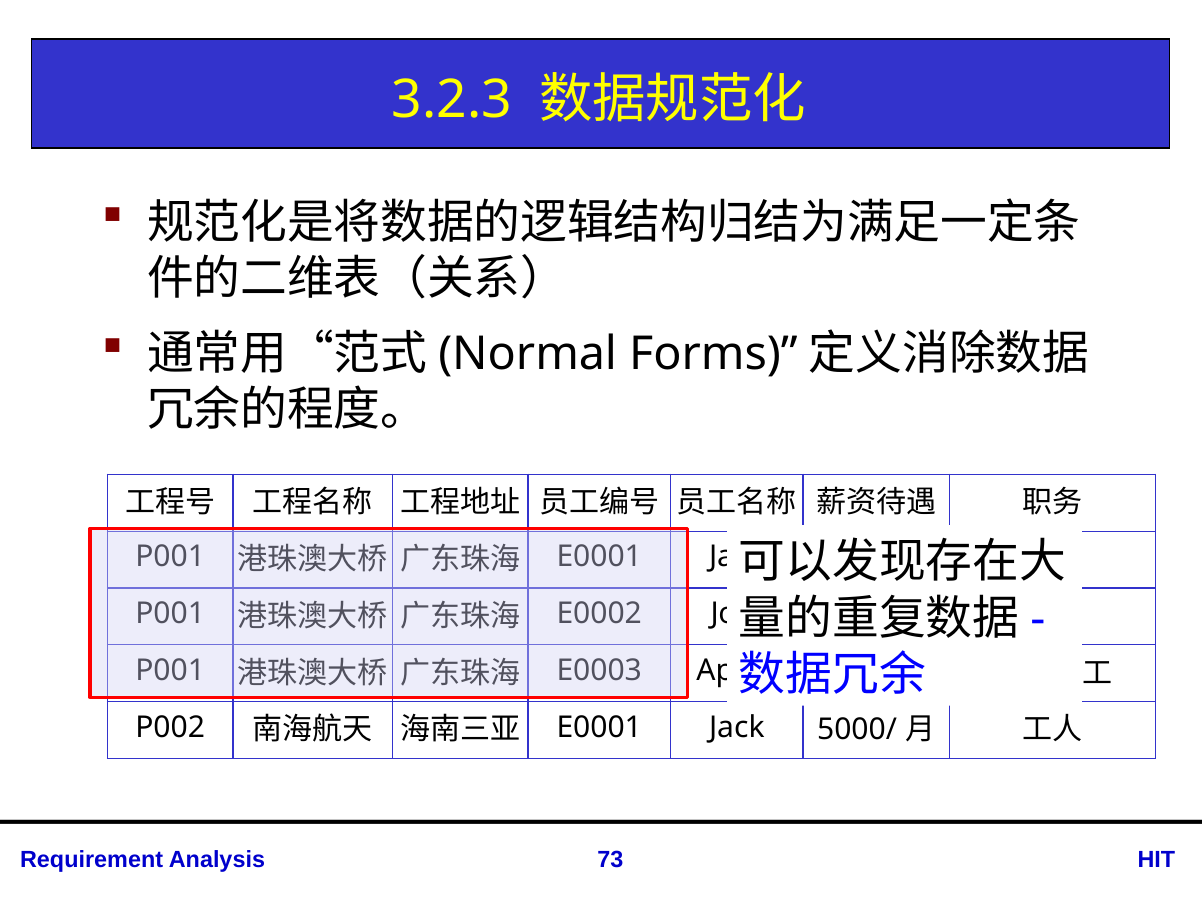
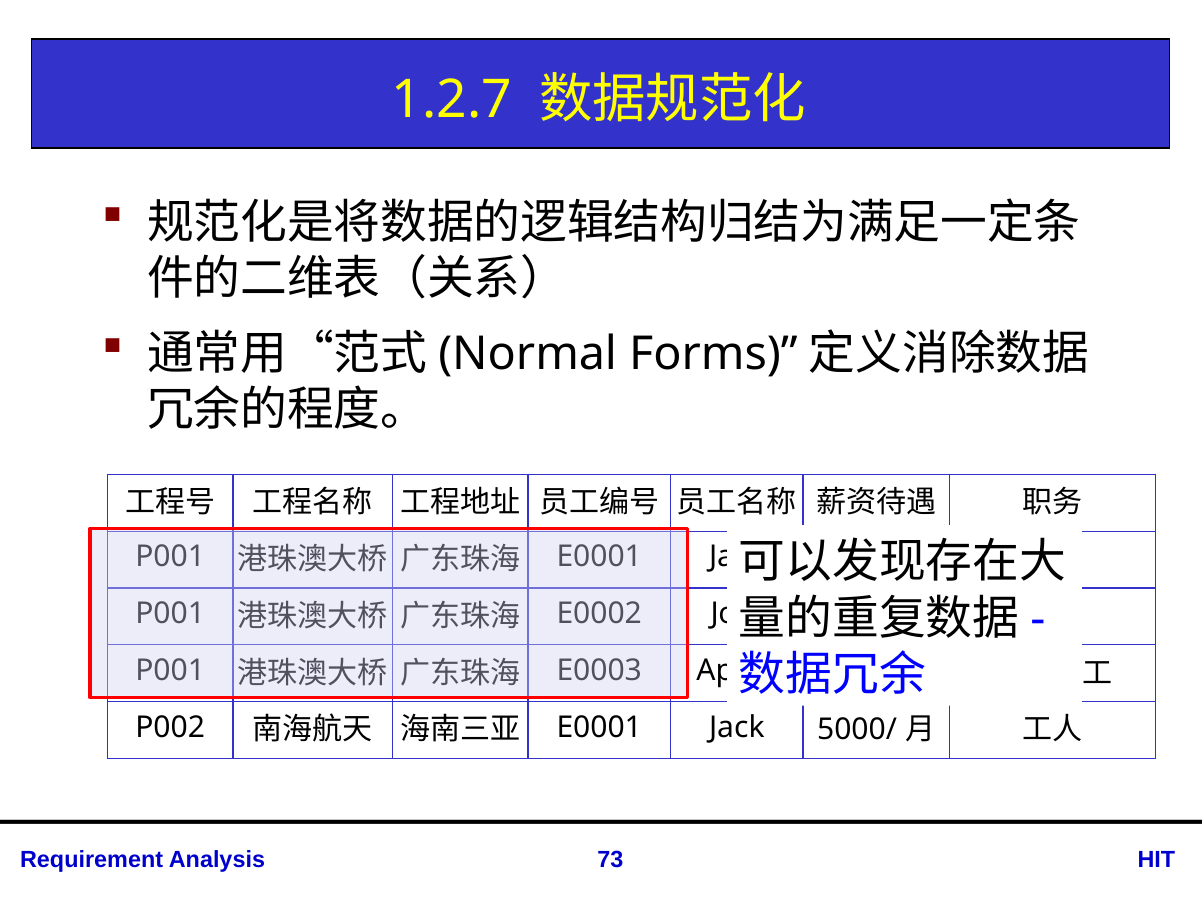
3.2.3: 3.2.3 -> 1.2.7
